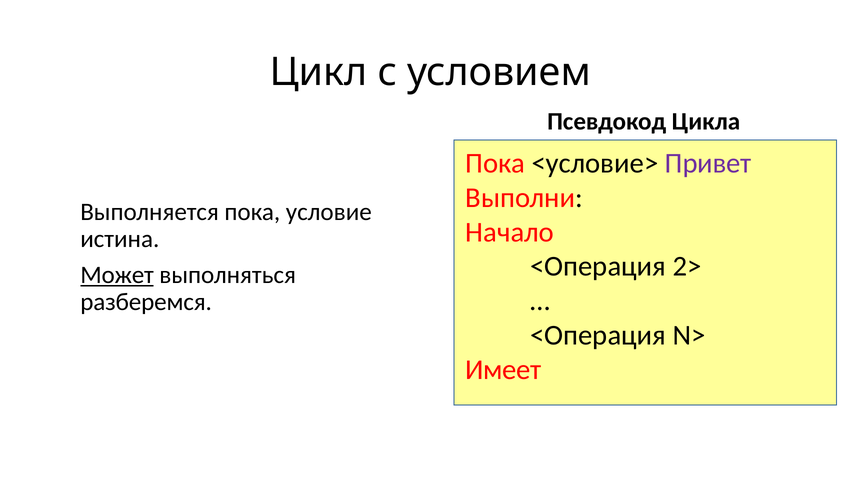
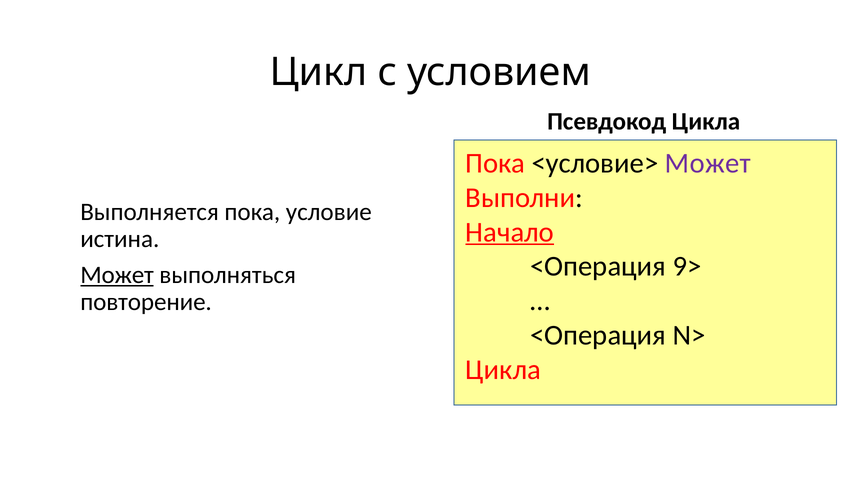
<условие> Привет: Привет -> Может
Начало underline: none -> present
2>: 2> -> 9>
разберемся: разберемся -> повторение
Имеет at (503, 370): Имеет -> Цикла
